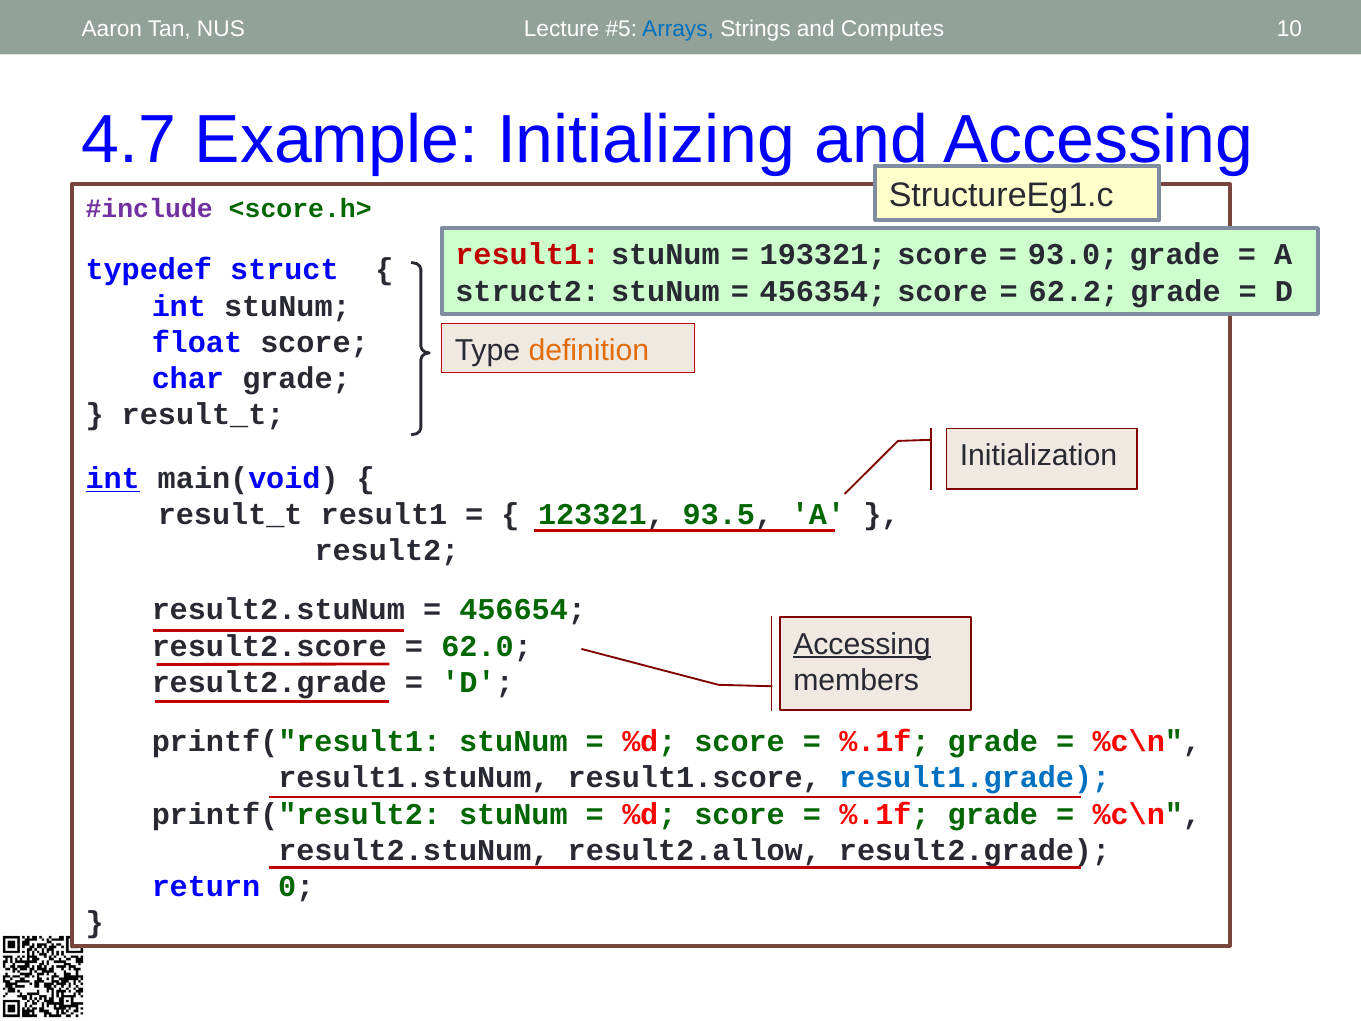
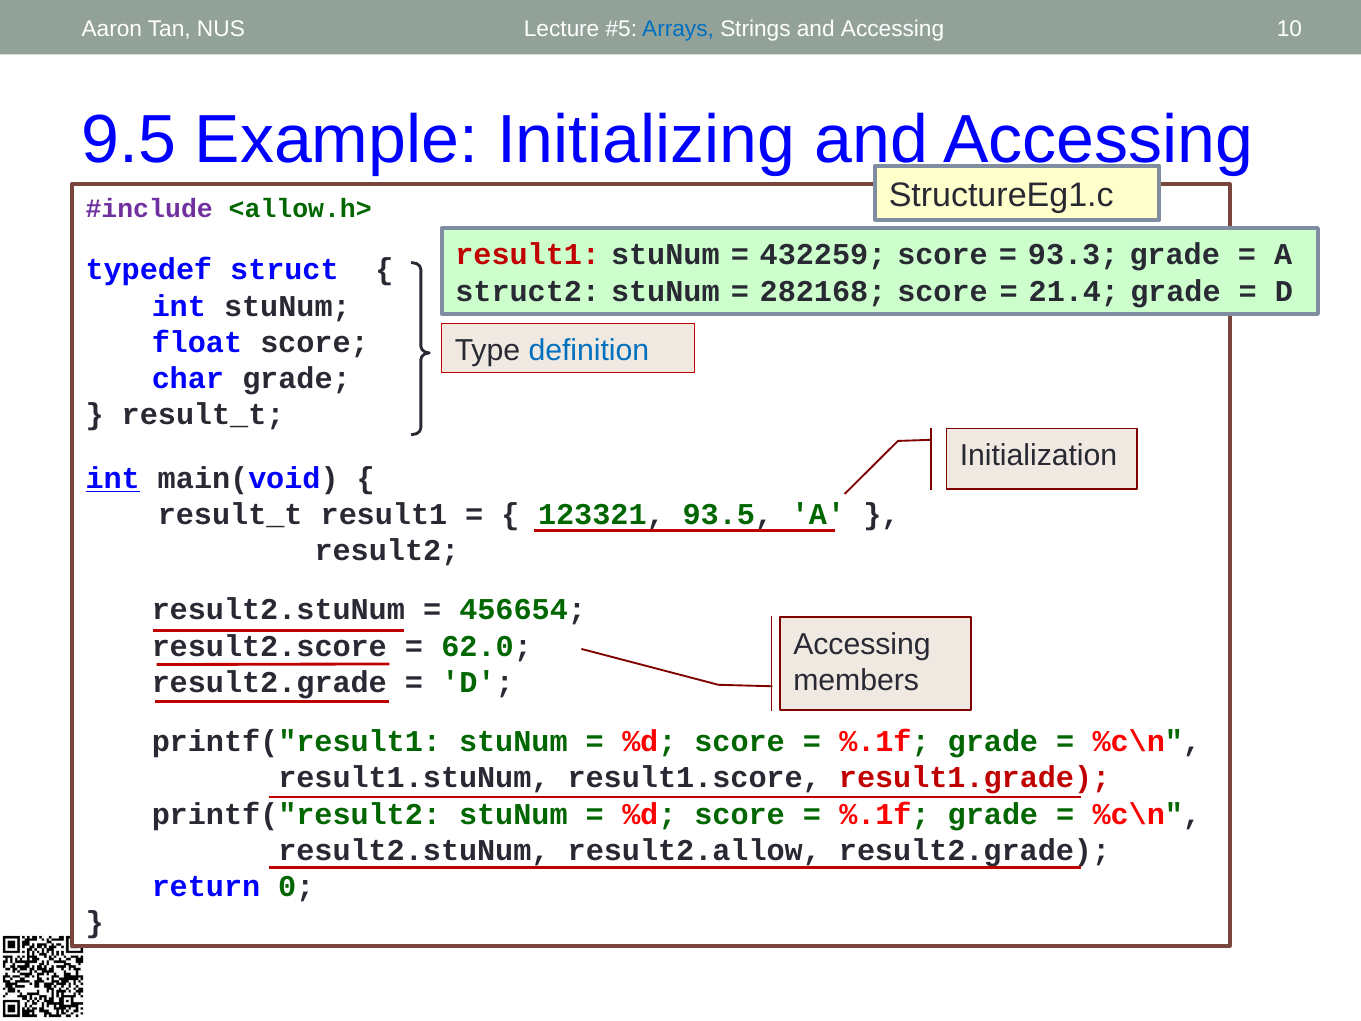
Strings and Computes: Computes -> Accessing
4.7: 4.7 -> 9.5
<score.h>: <score.h> -> <allow.h>
193321: 193321 -> 432259
93.0: 93.0 -> 93.3
456354: 456354 -> 282168
62.2: 62.2 -> 21.4
definition colour: orange -> blue
Accessing at (862, 644) underline: present -> none
result1.grade colour: blue -> red
